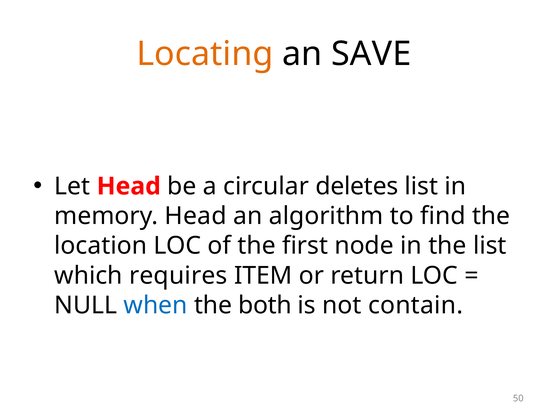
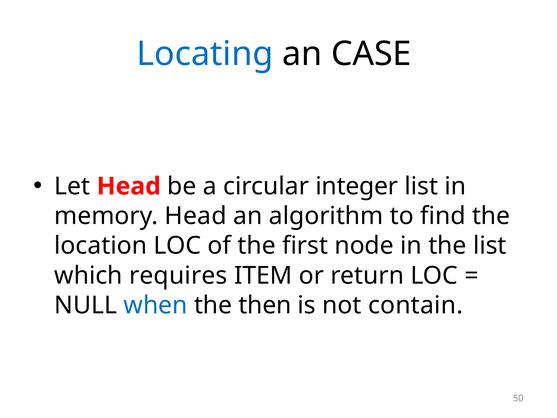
Locating colour: orange -> blue
SAVE: SAVE -> CASE
deletes: deletes -> integer
both: both -> then
